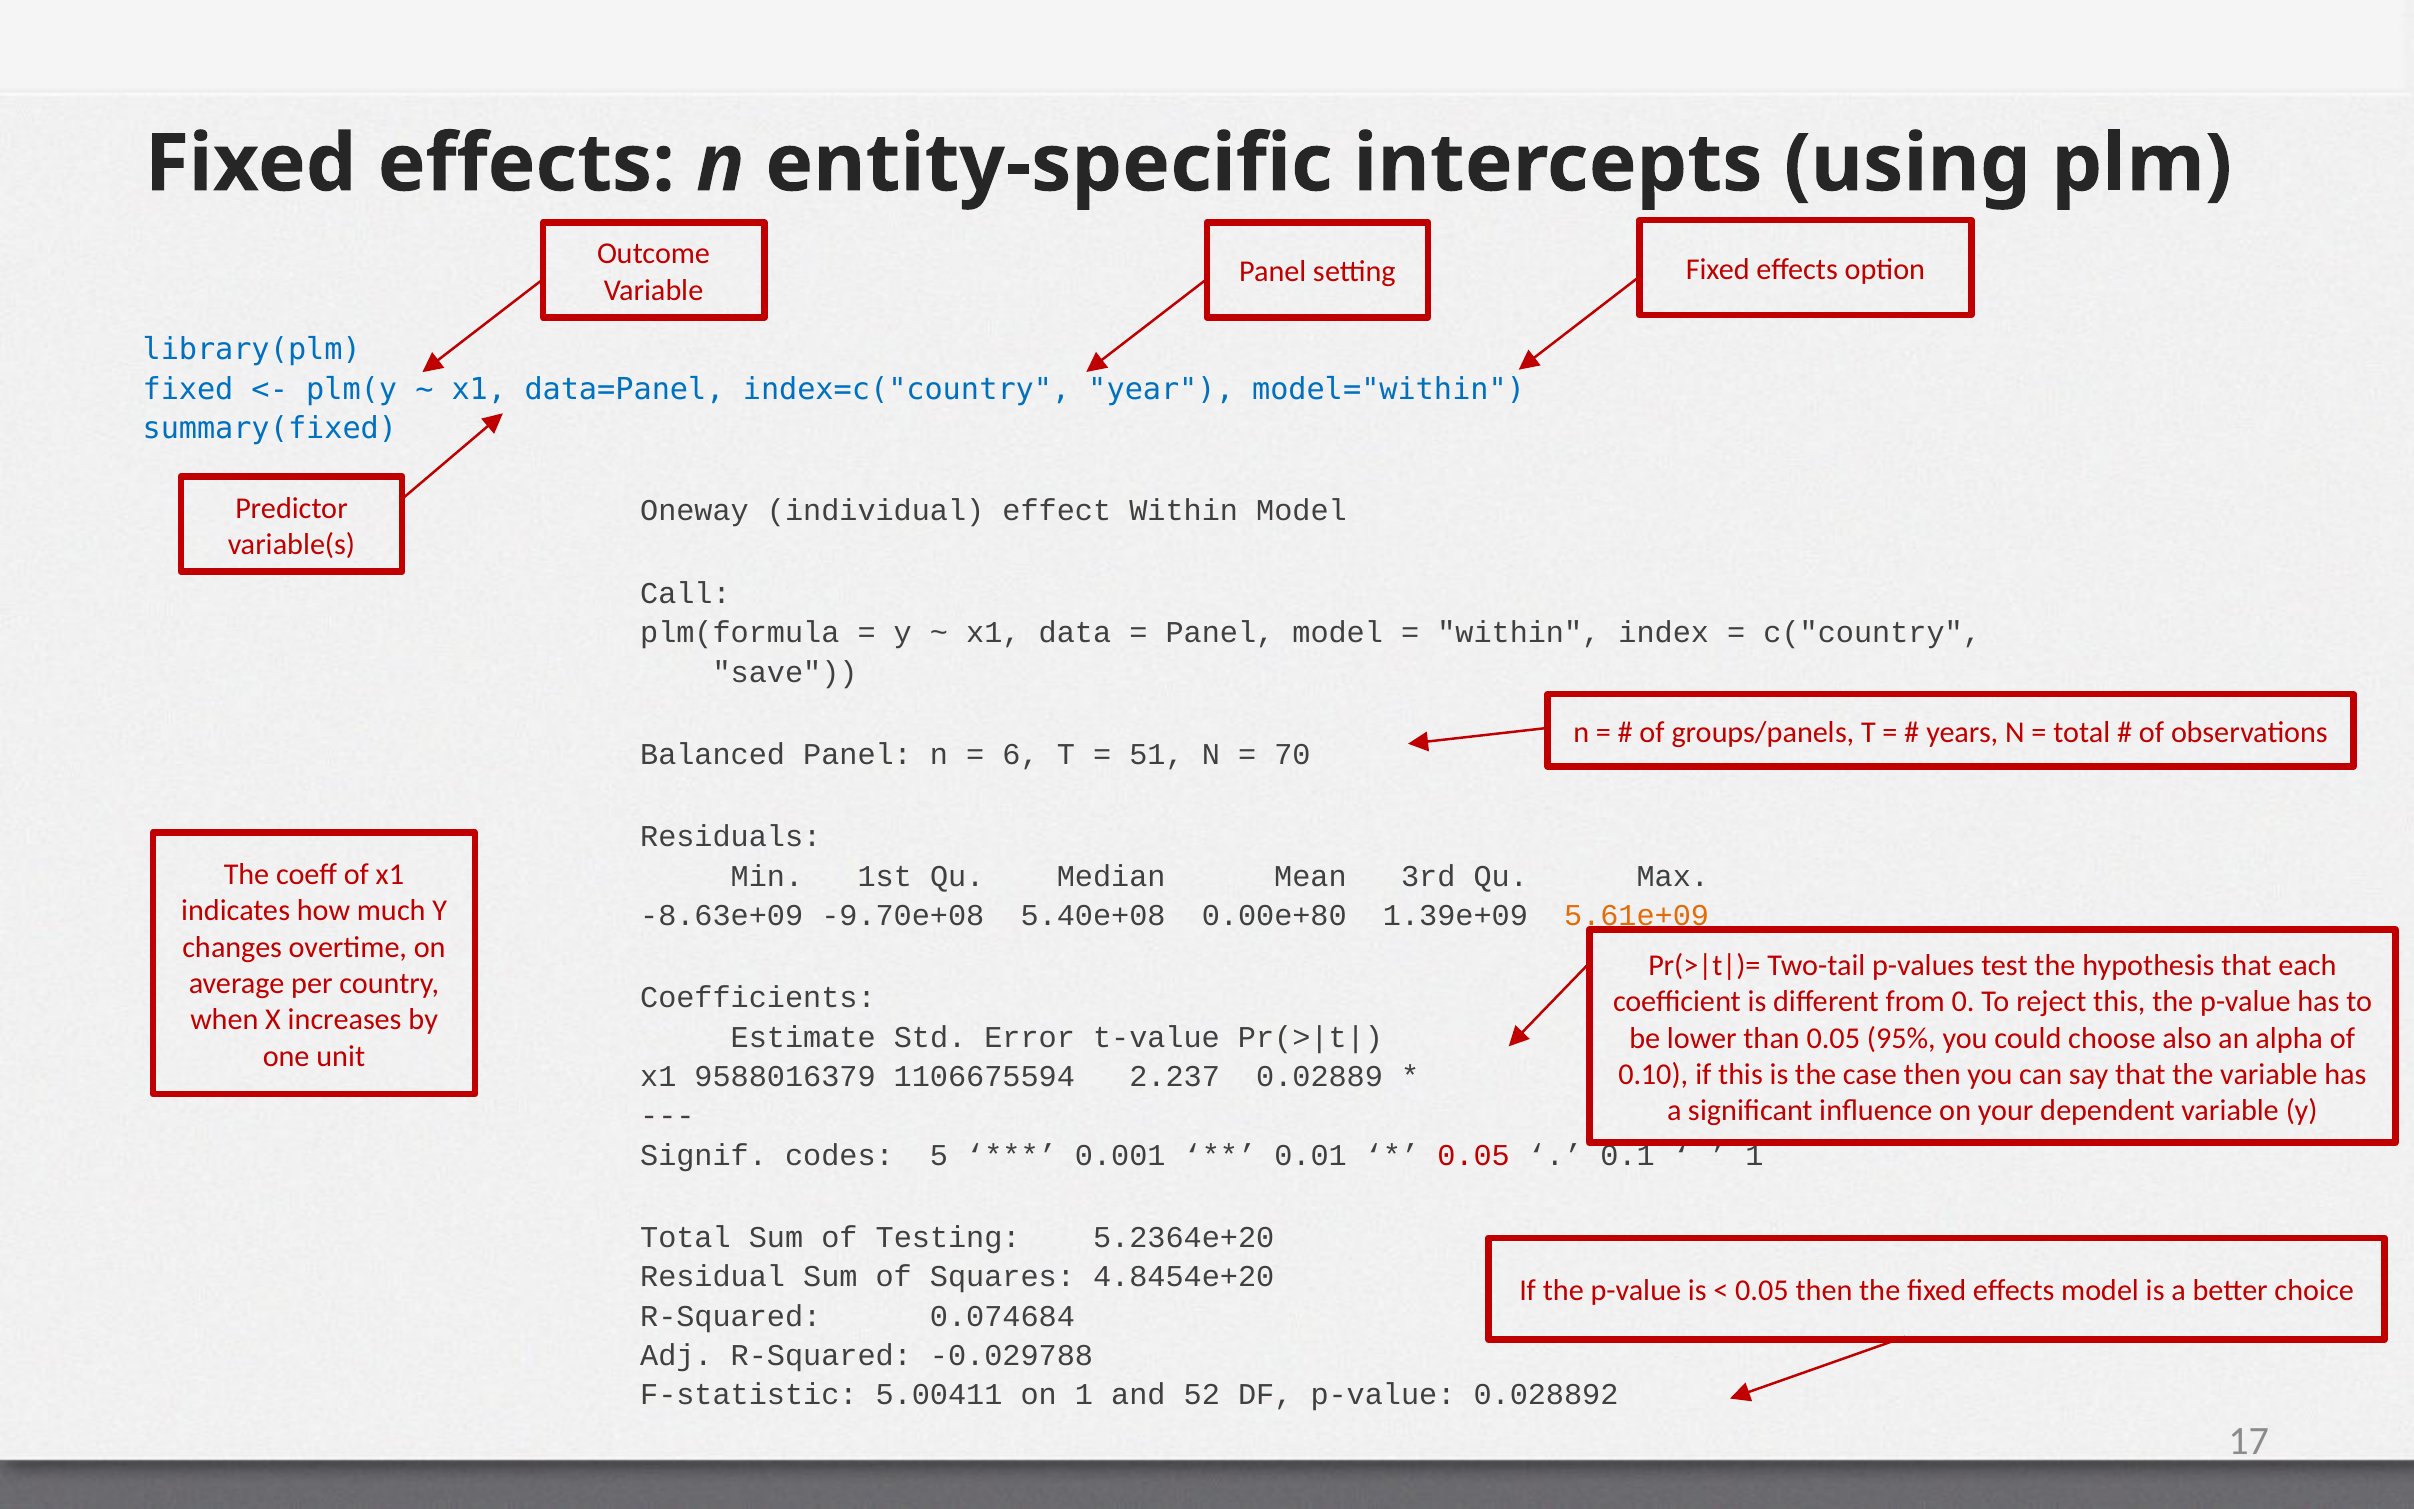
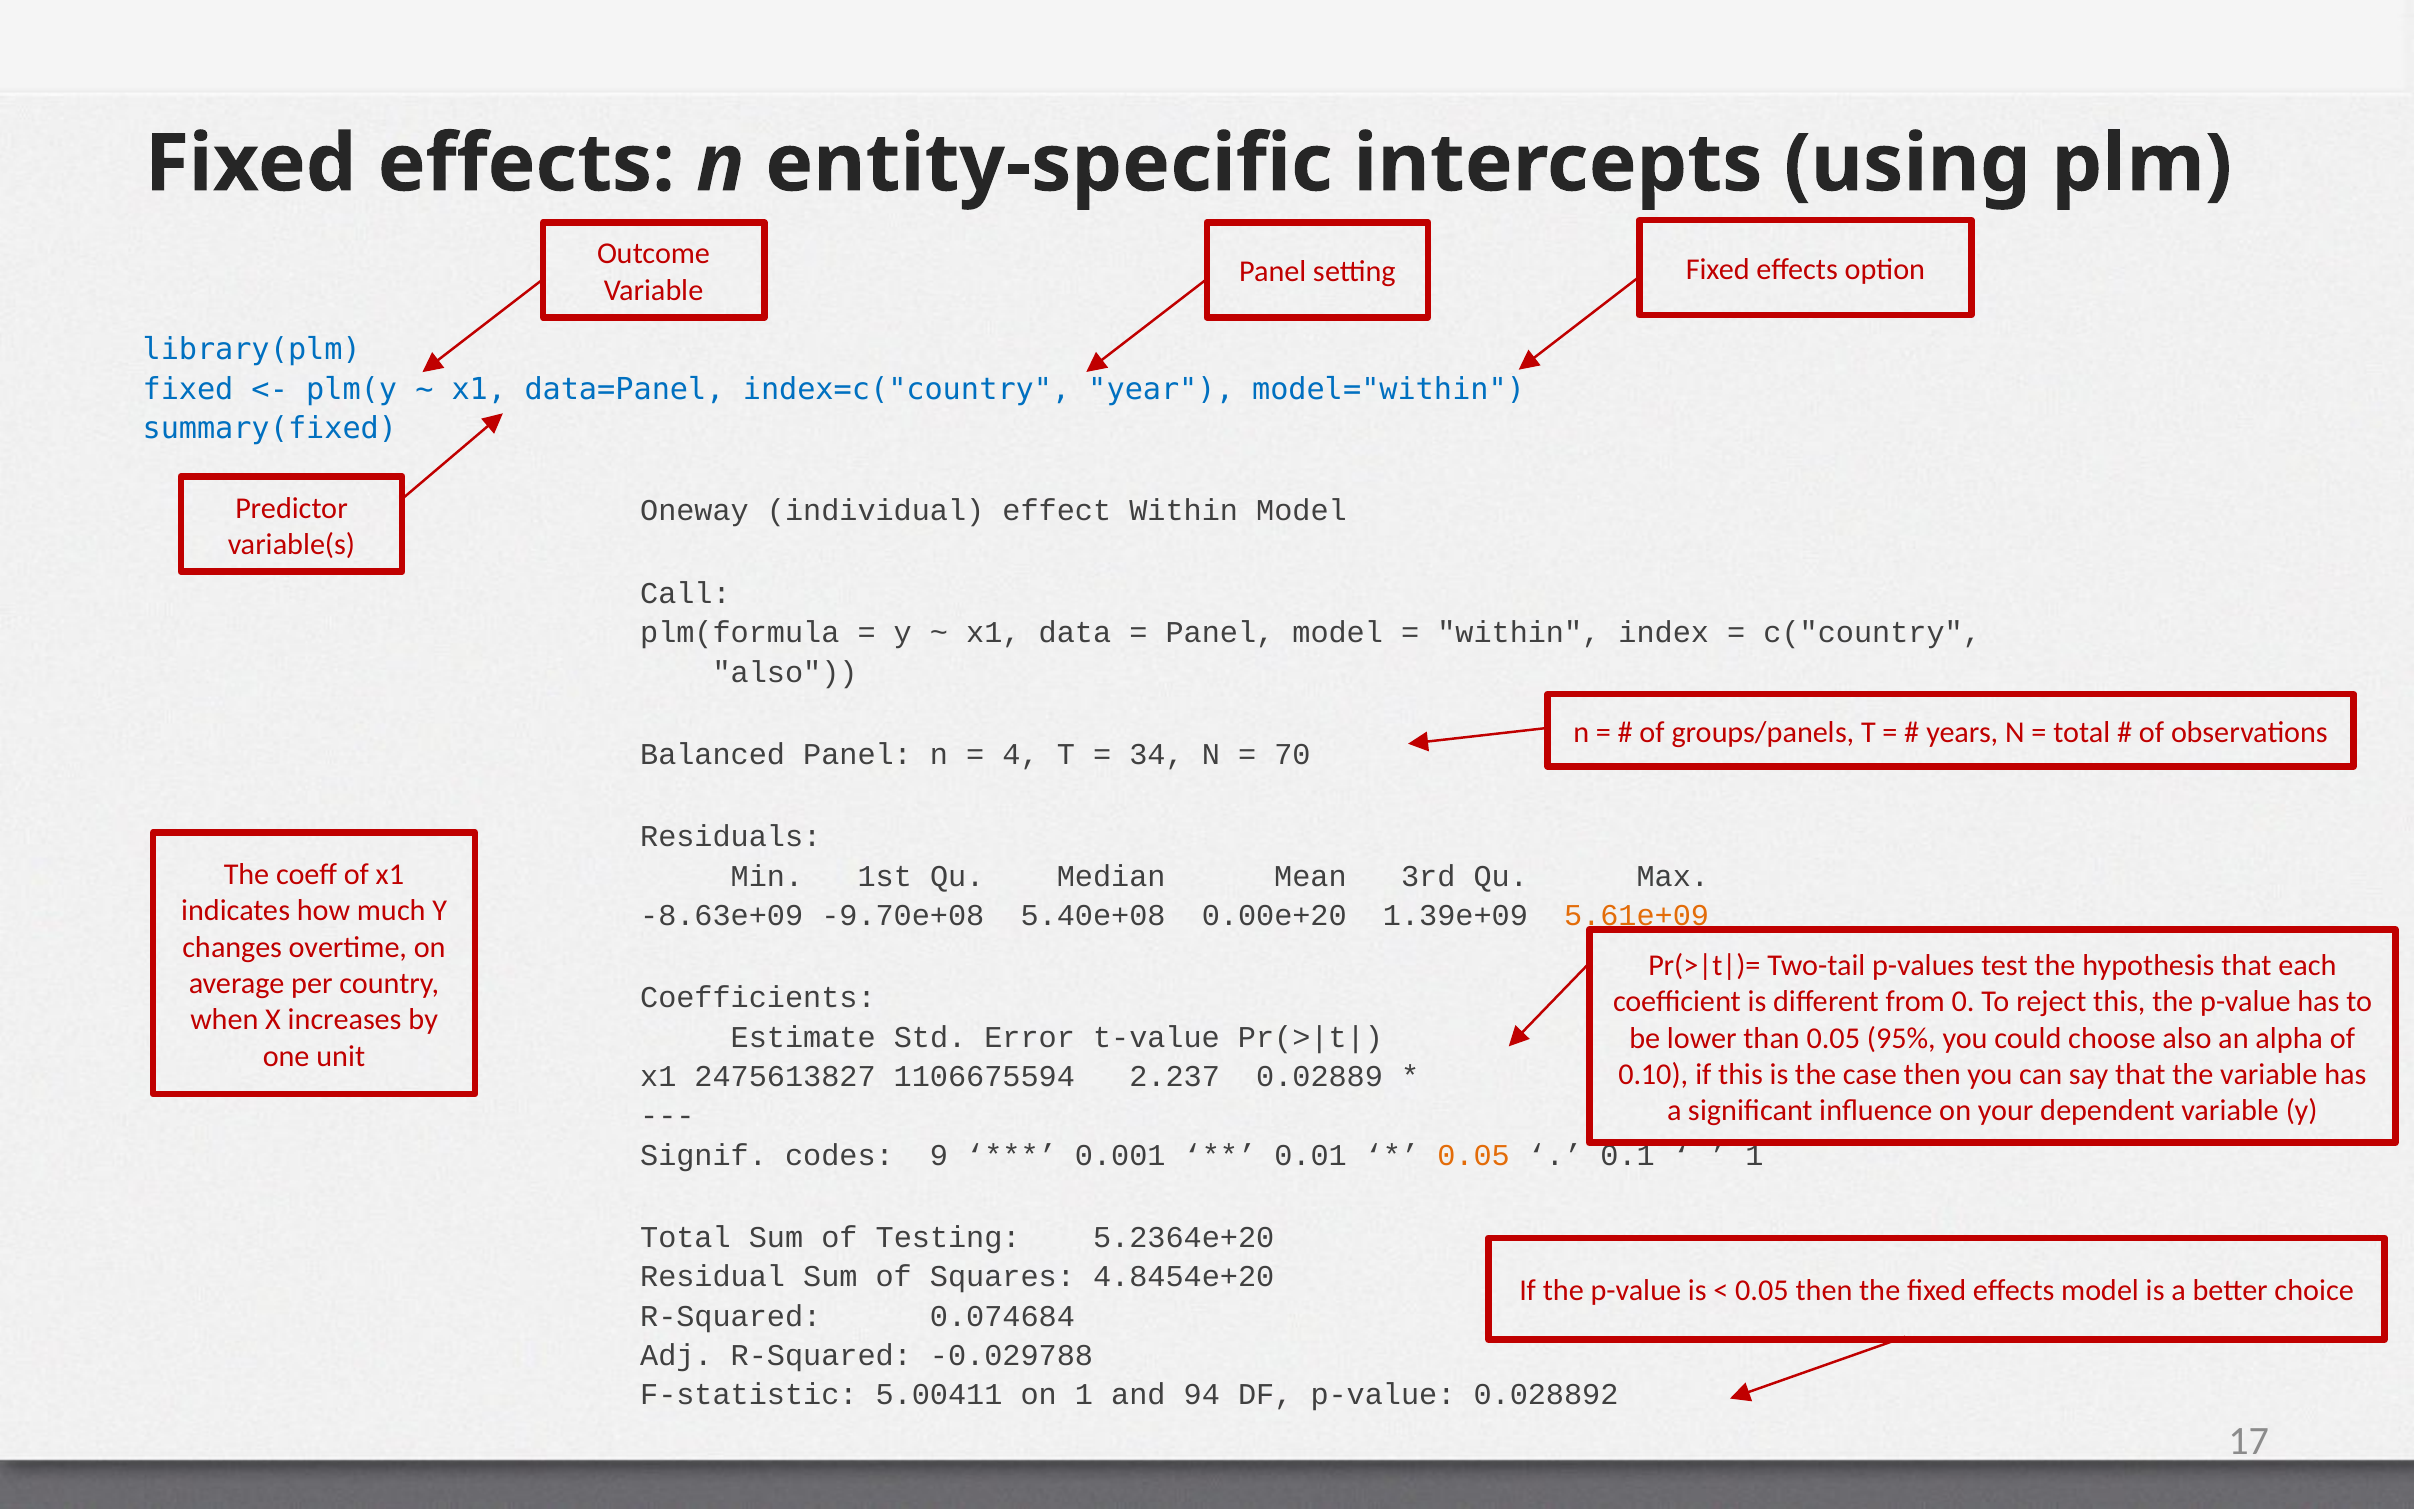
save at (785, 672): save -> also
6: 6 -> 4
51: 51 -> 34
0.00e+80: 0.00e+80 -> 0.00e+20
9588016379: 9588016379 -> 2475613827
5: 5 -> 9
0.05 at (1474, 1155) colour: red -> orange
52: 52 -> 94
